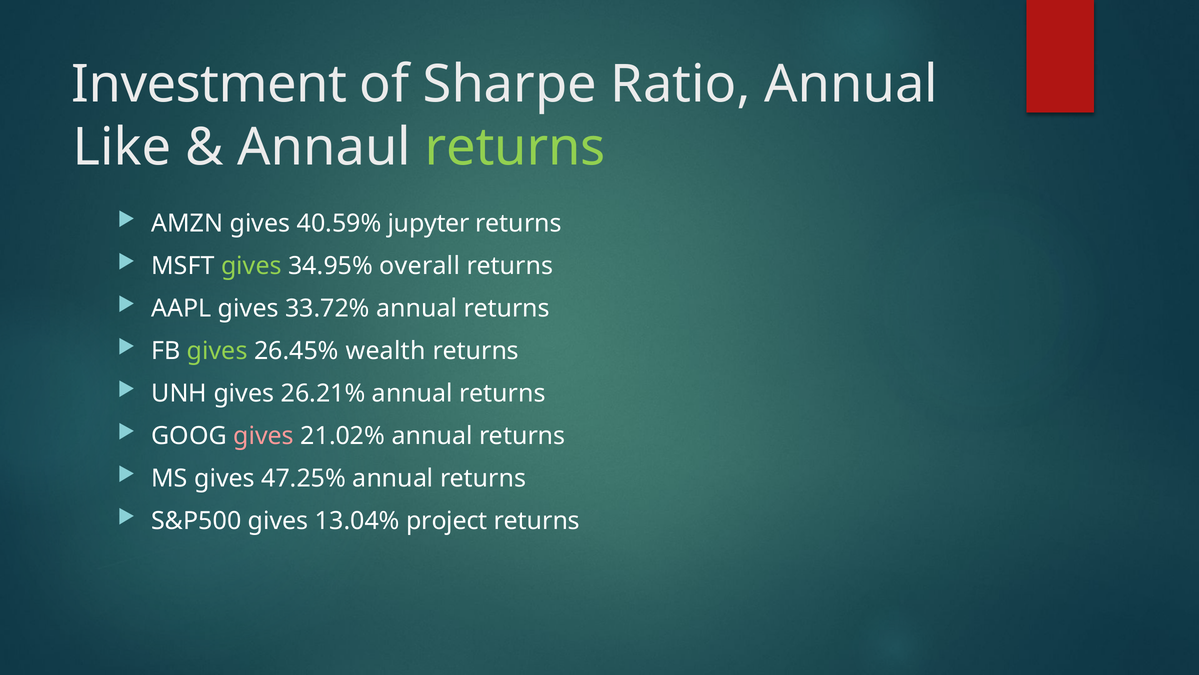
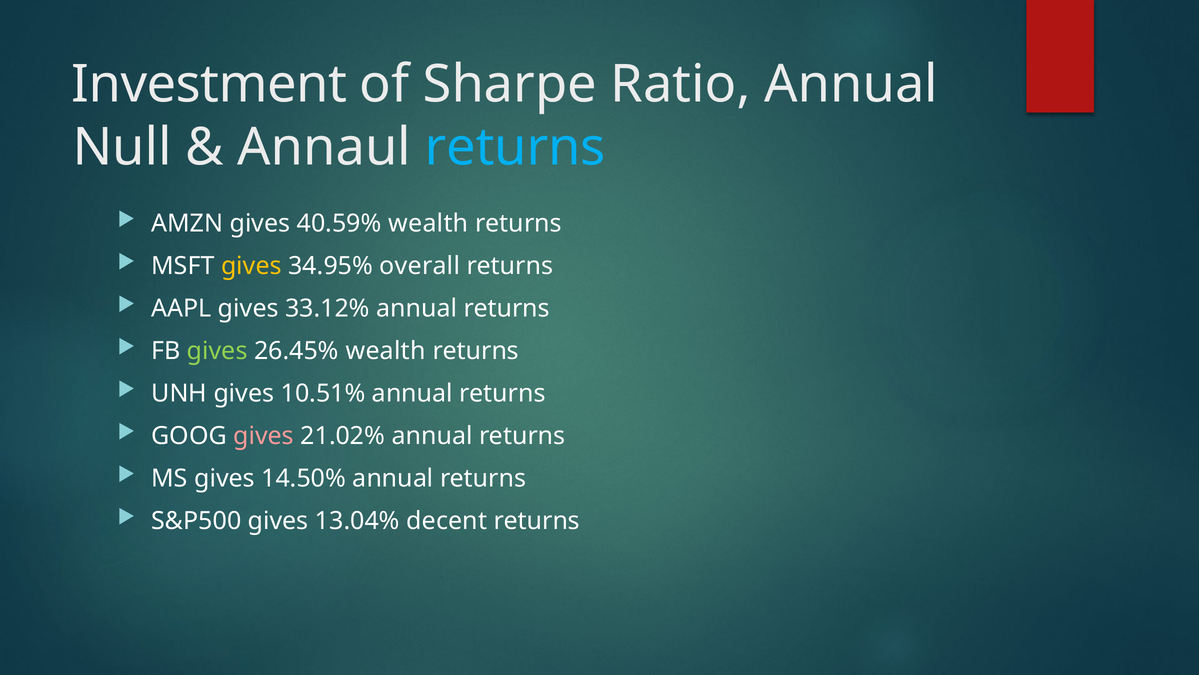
Like: Like -> Null
returns at (515, 147) colour: light green -> light blue
40.59% jupyter: jupyter -> wealth
gives at (251, 266) colour: light green -> yellow
33.72%: 33.72% -> 33.12%
26.21%: 26.21% -> 10.51%
47.25%: 47.25% -> 14.50%
project: project -> decent
